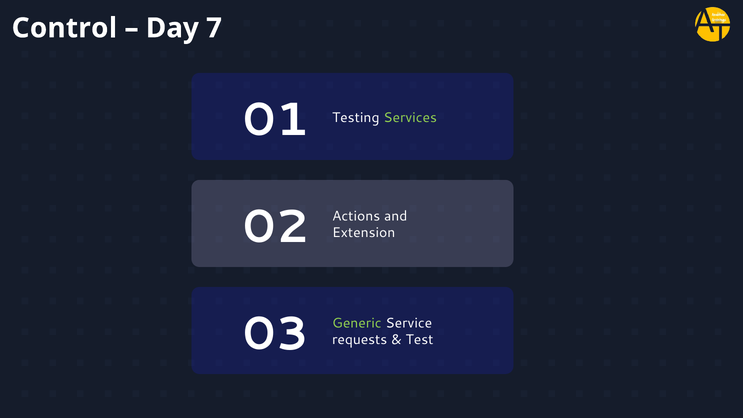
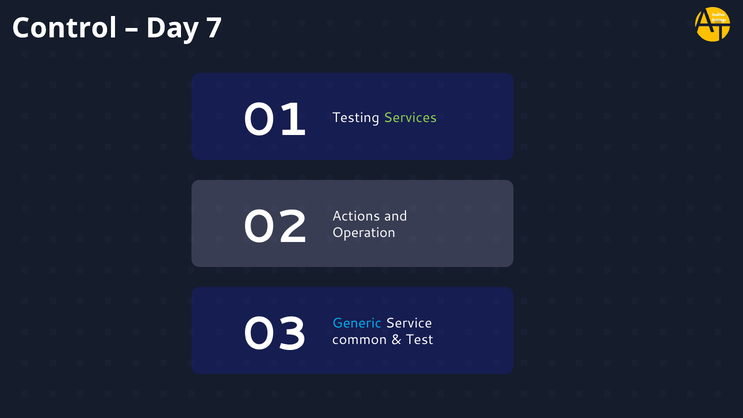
Extension: Extension -> Operation
Generic colour: light green -> light blue
requests: requests -> common
